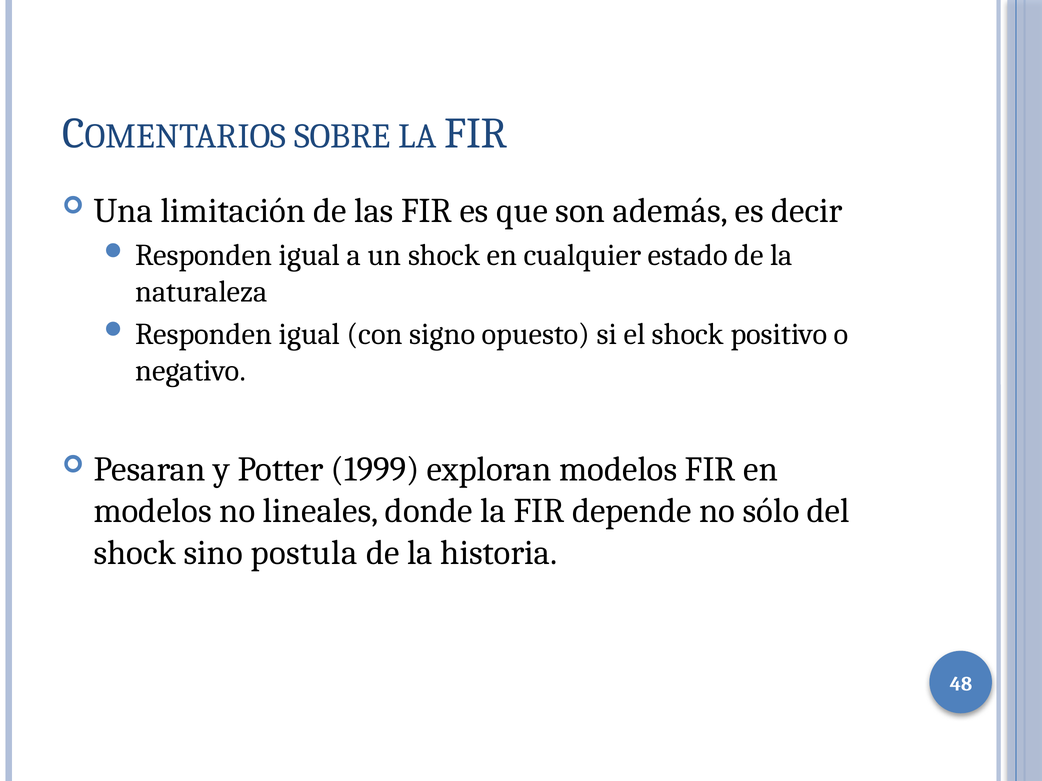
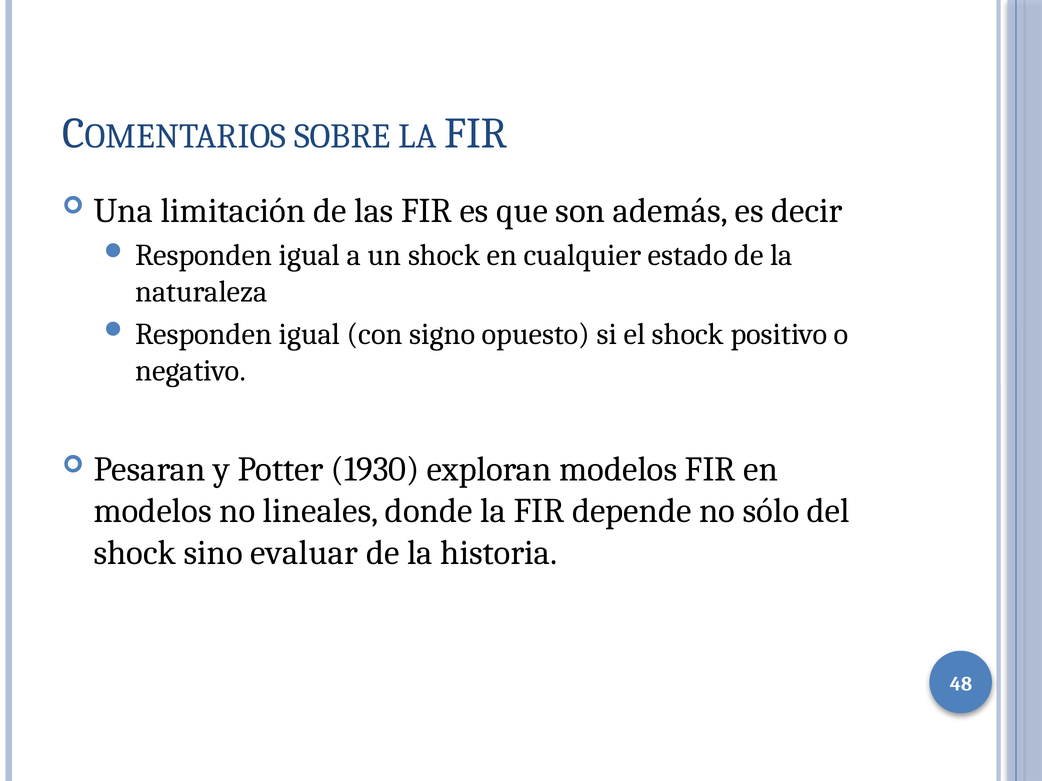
1999: 1999 -> 1930
postula: postula -> evaluar
